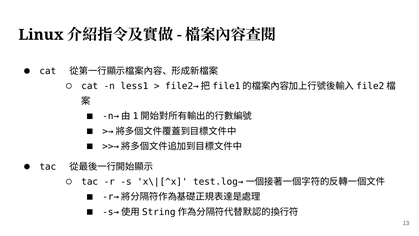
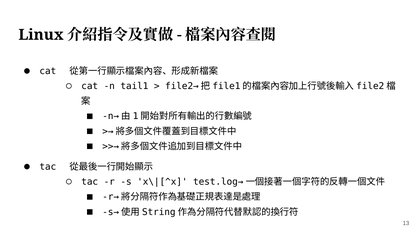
less1: less1 -> tail1
